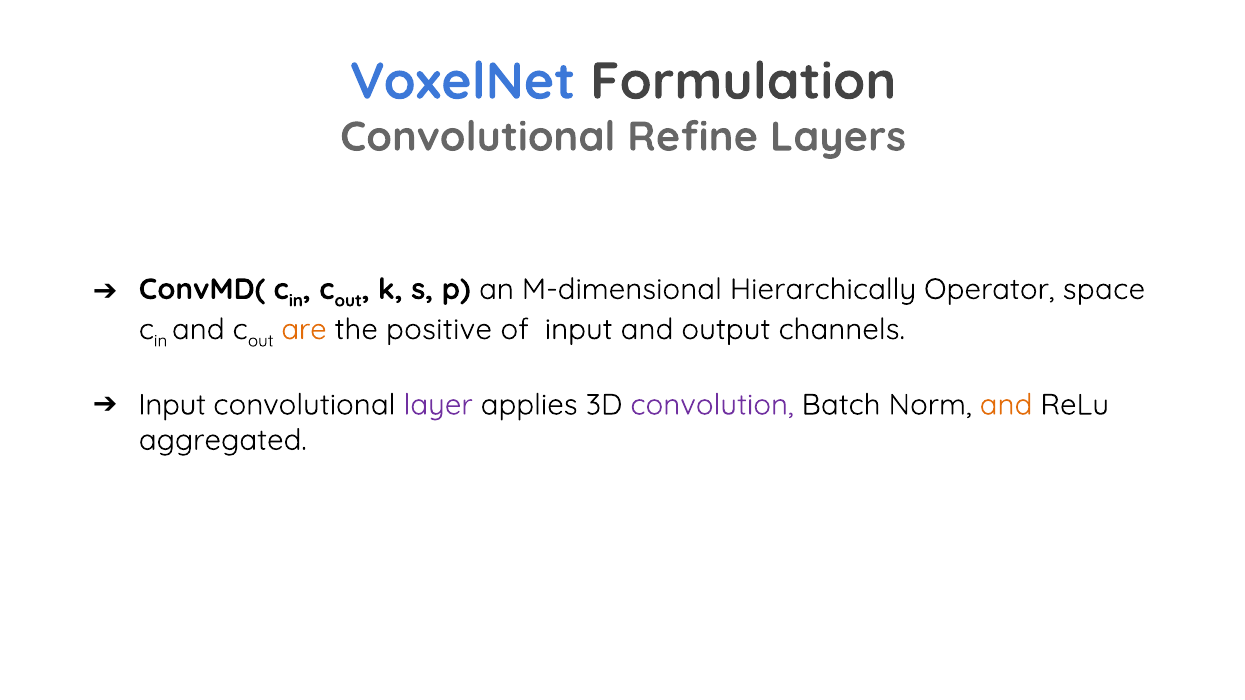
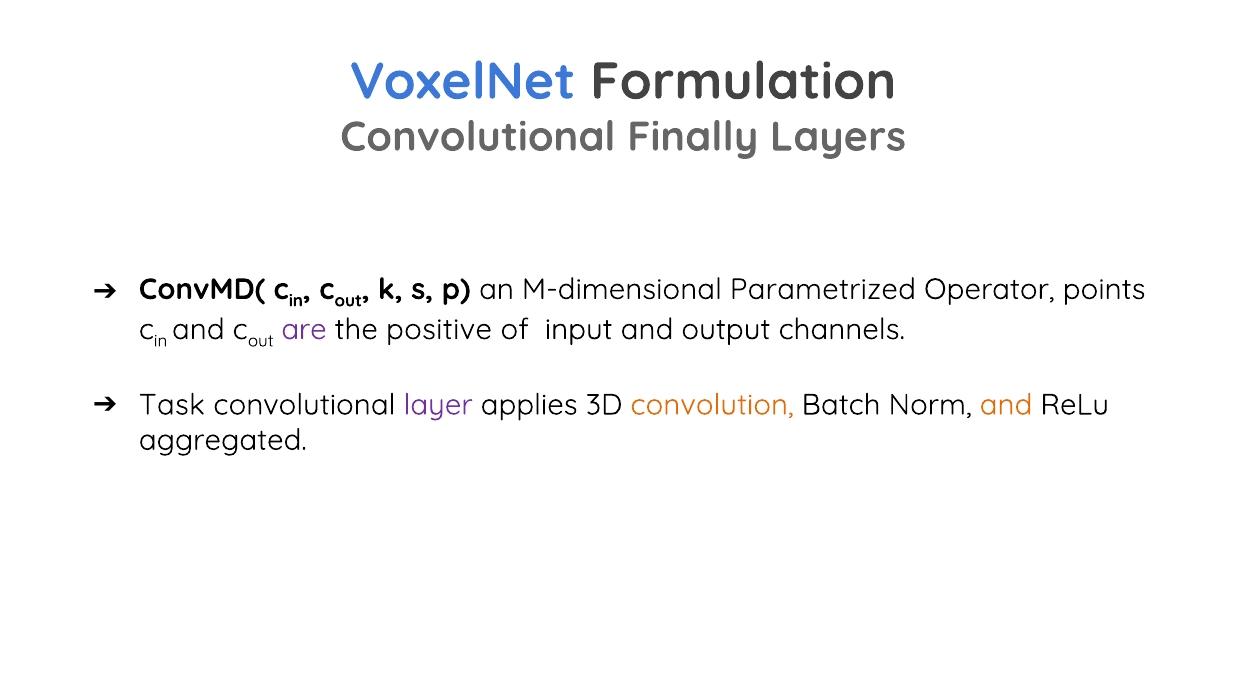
Refine: Refine -> Finally
Hierarchically: Hierarchically -> Parametrized
space: space -> points
are colour: orange -> purple
Input at (172, 405): Input -> Task
convolution colour: purple -> orange
